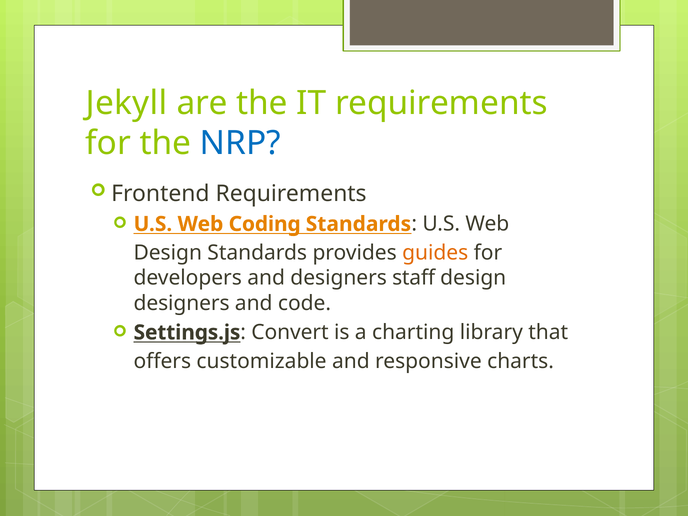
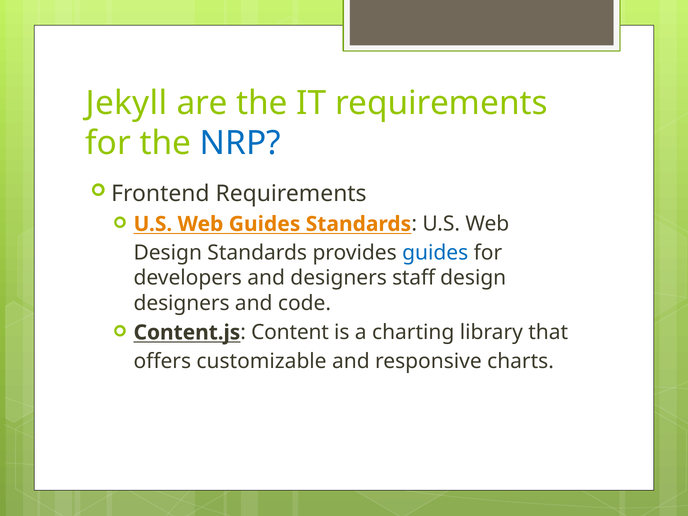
Web Coding: Coding -> Guides
guides at (435, 253) colour: orange -> blue
Settings.js: Settings.js -> Content.js
Convert: Convert -> Content
